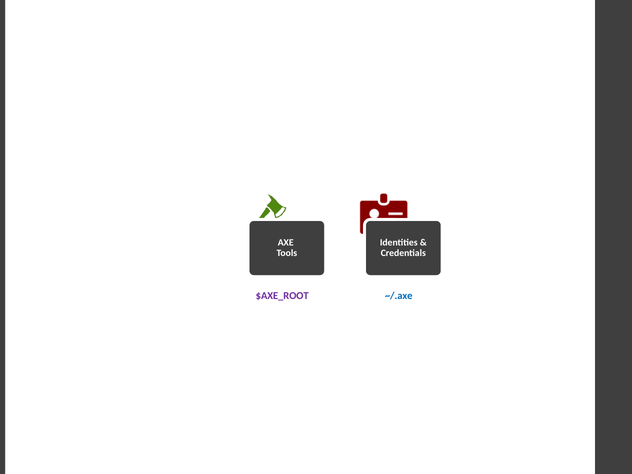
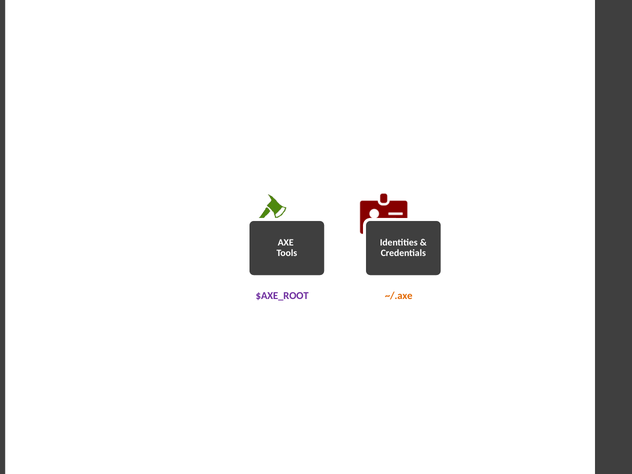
~/.axe colour: blue -> orange
